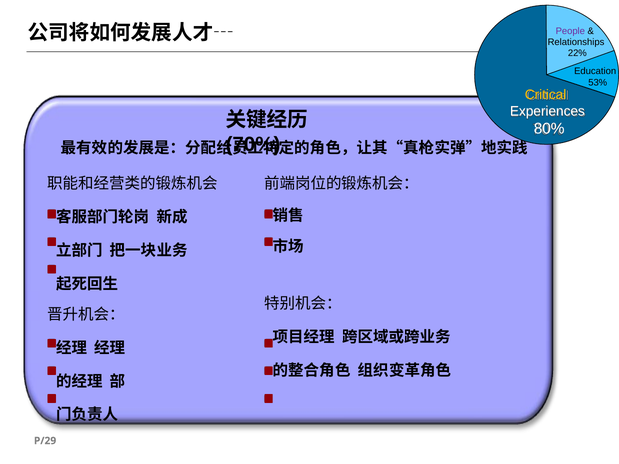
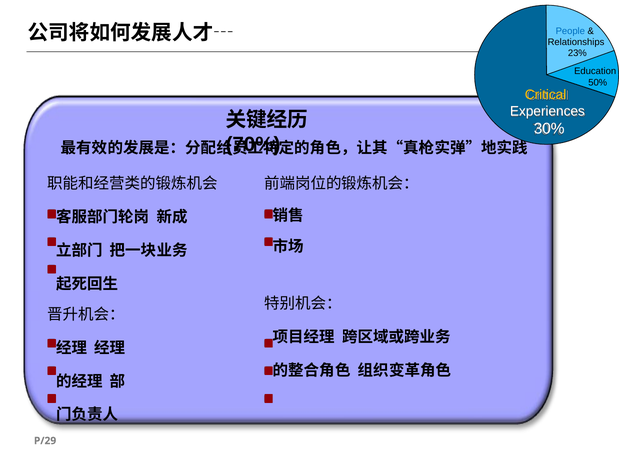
People colour: purple -> blue
22%: 22% -> 23%
53%: 53% -> 50%
80%: 80% -> 30%
